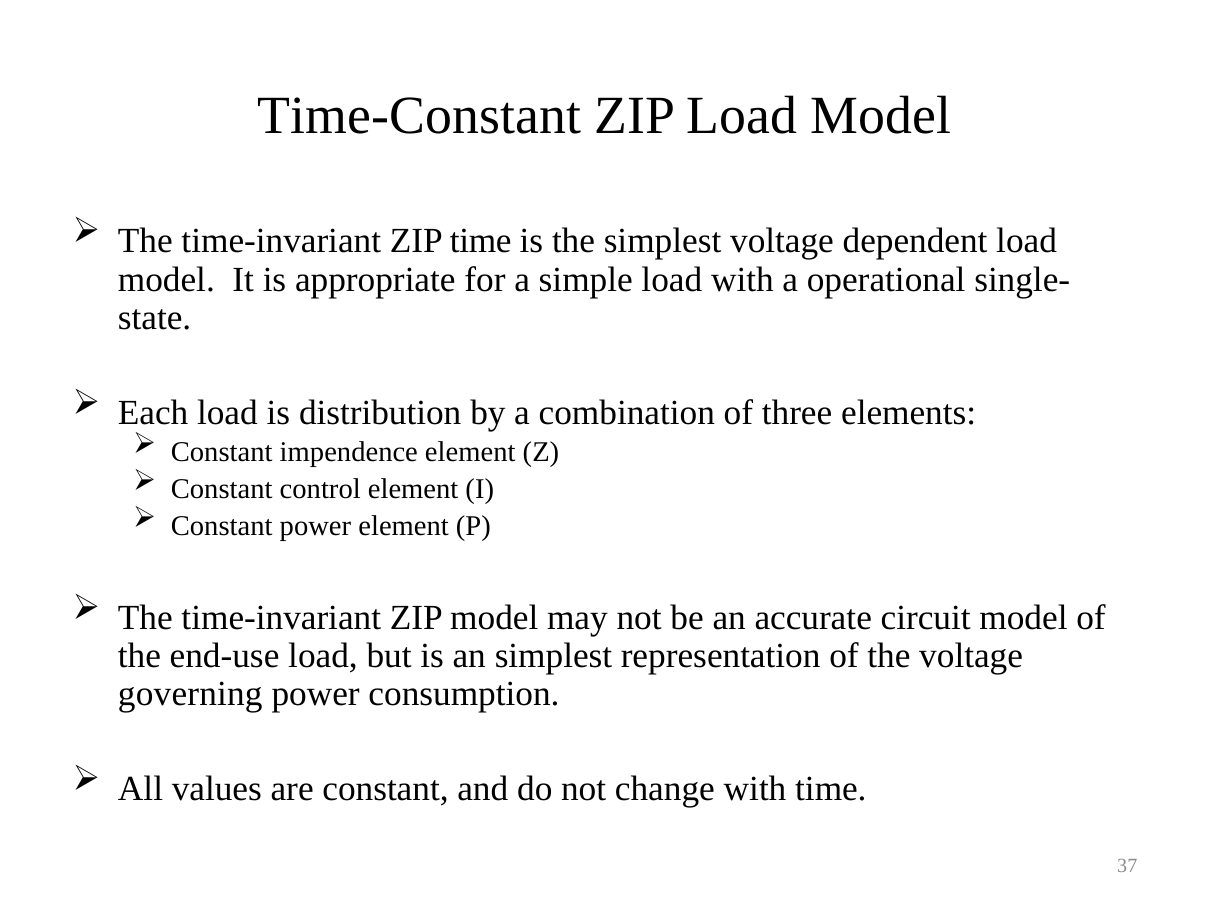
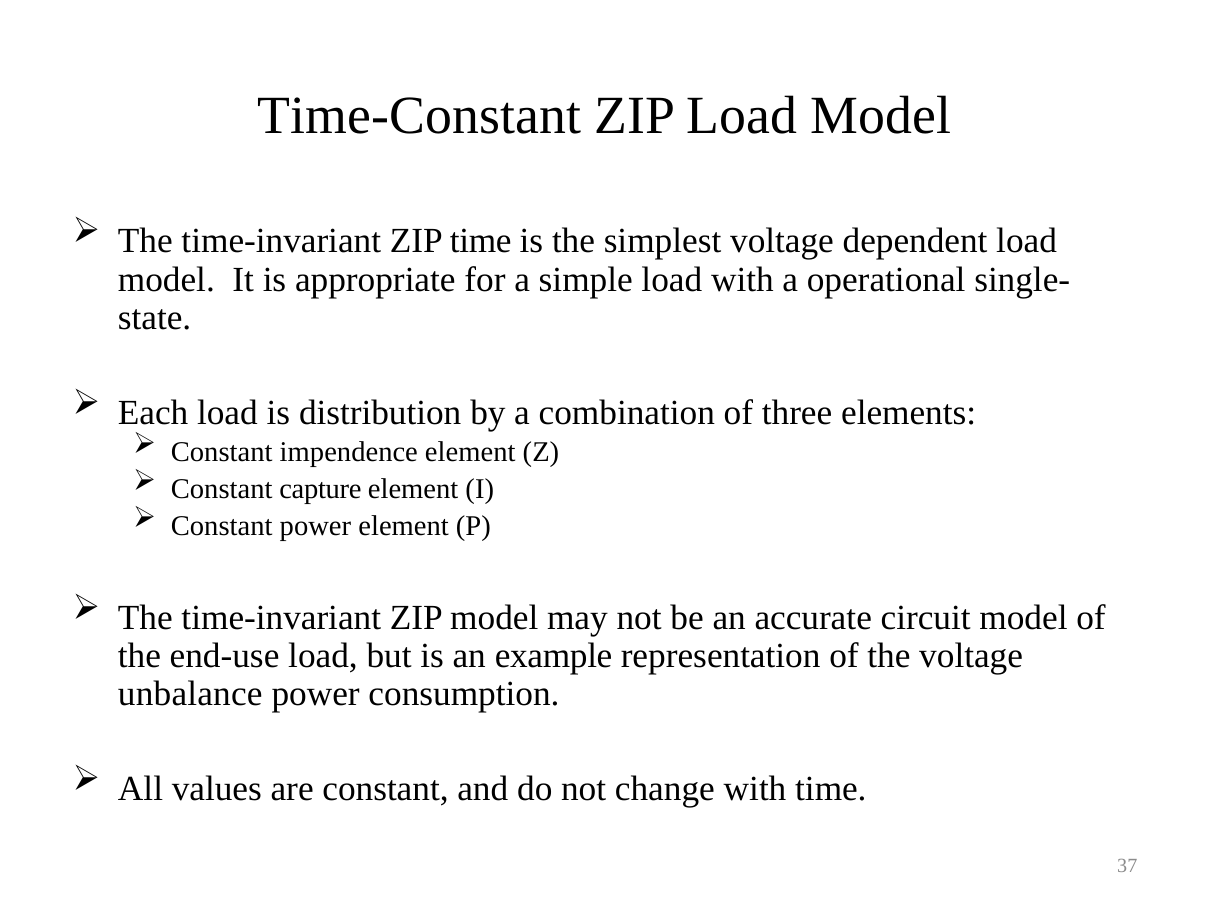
control: control -> capture
an simplest: simplest -> example
governing: governing -> unbalance
